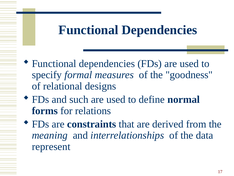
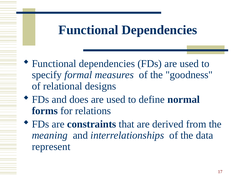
such: such -> does
